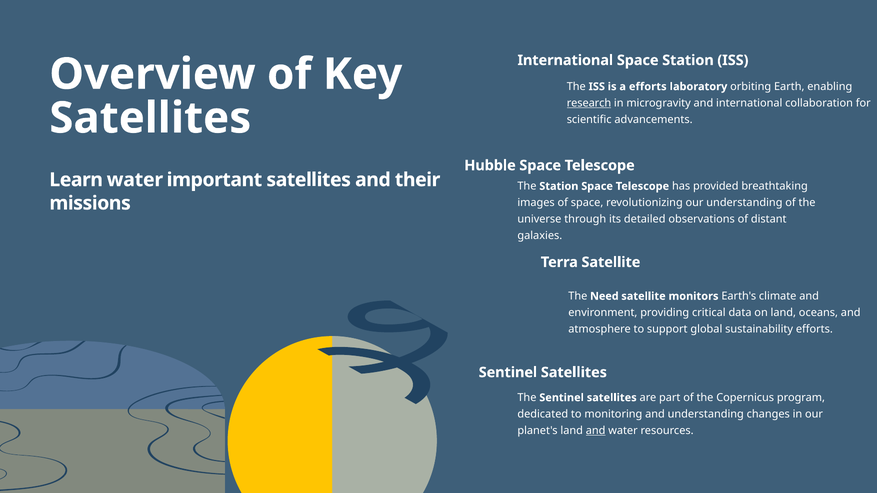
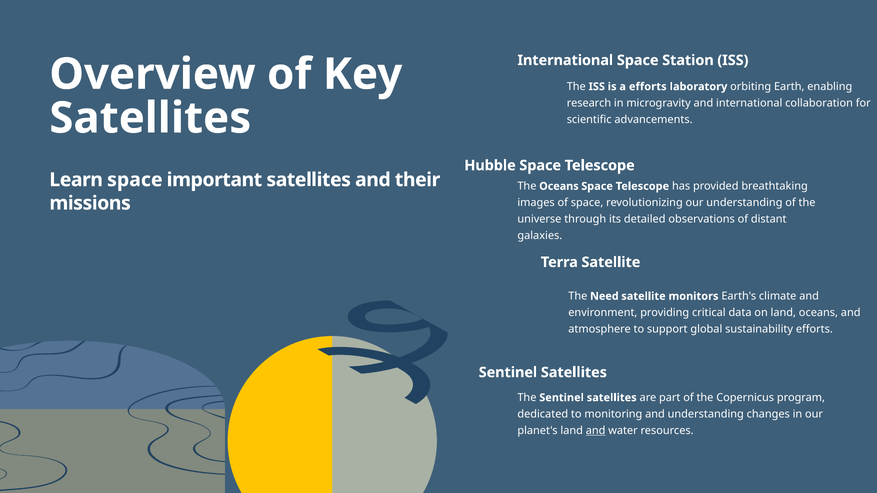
research underline: present -> none
Learn water: water -> space
The Station: Station -> Oceans
